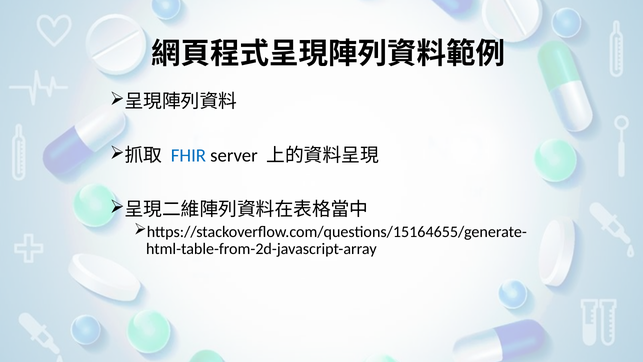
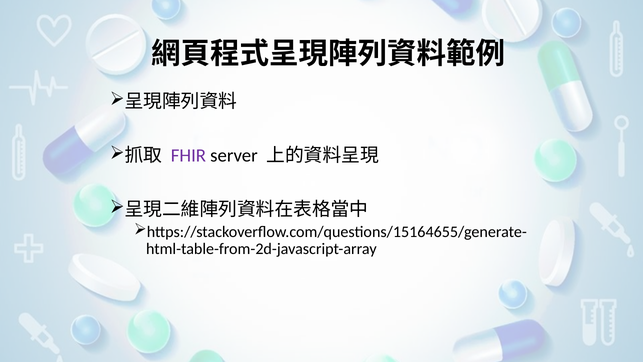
FHIR colour: blue -> purple
